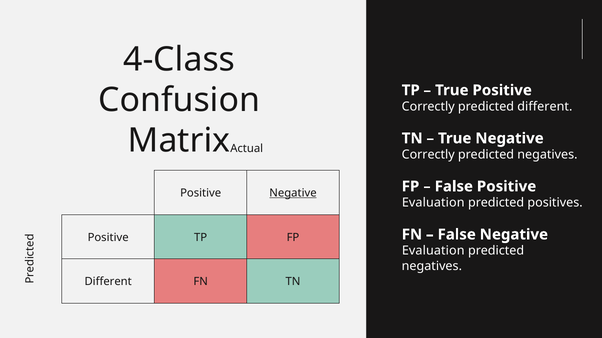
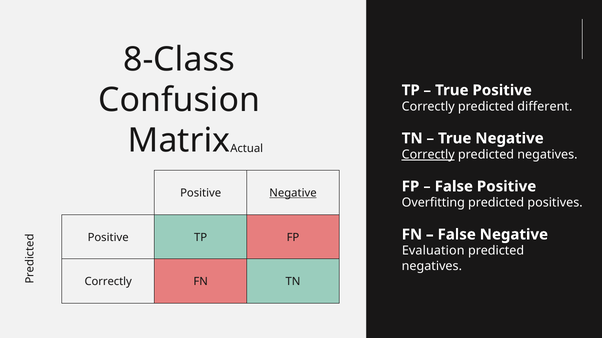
4-Class: 4-Class -> 8-Class
Correctly at (428, 155) underline: none -> present
Evaluation at (433, 203): Evaluation -> Overfitting
Different at (108, 282): Different -> Correctly
